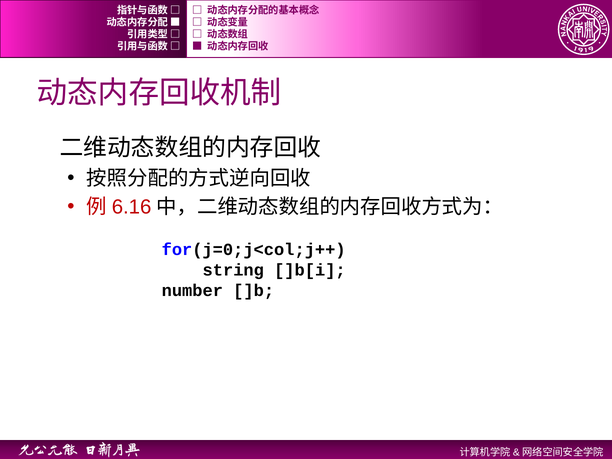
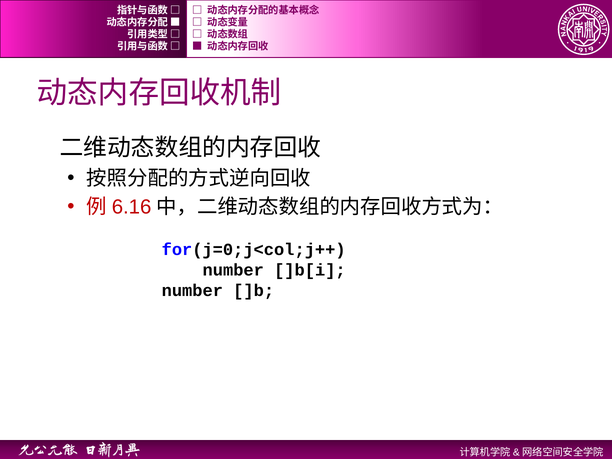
string at (233, 270): string -> number
